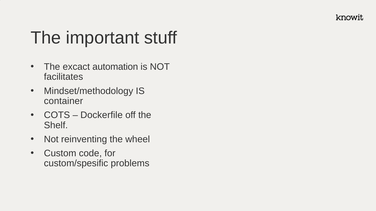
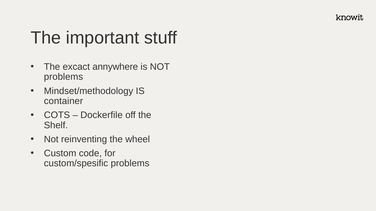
automation: automation -> annywhere
facilitates at (63, 77): facilitates -> problems
